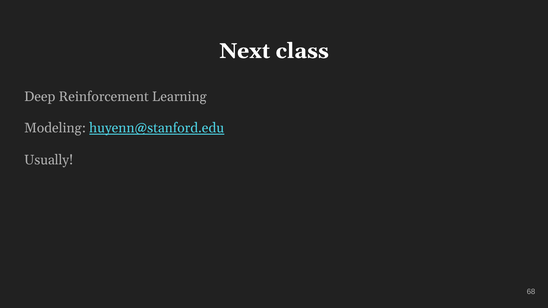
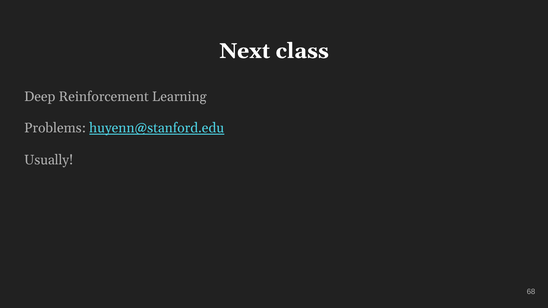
Modeling: Modeling -> Problems
